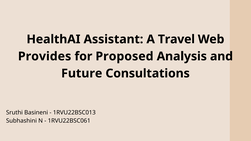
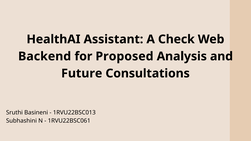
Travel: Travel -> Check
Provides: Provides -> Backend
